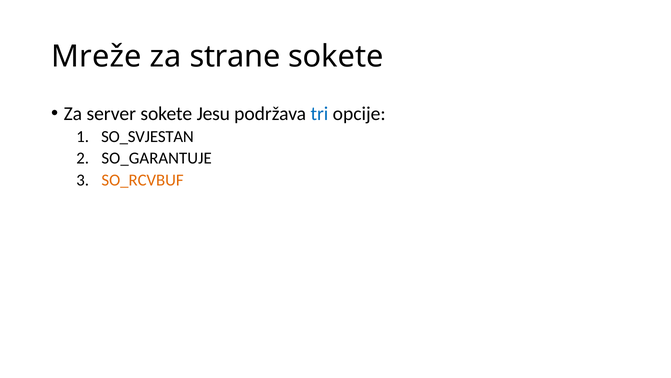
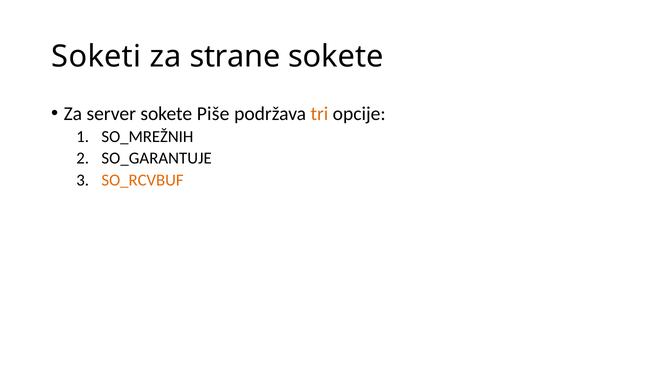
Mreže: Mreže -> Soketi
Jesu: Jesu -> Piše
tri colour: blue -> orange
SO_SVJESTAN: SO_SVJESTAN -> SO_MREŽNIH
